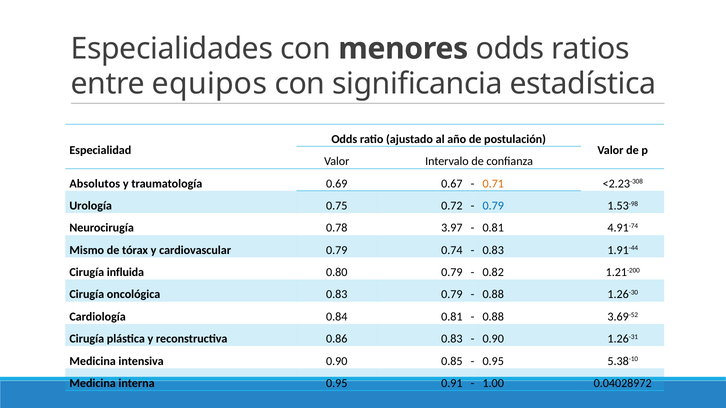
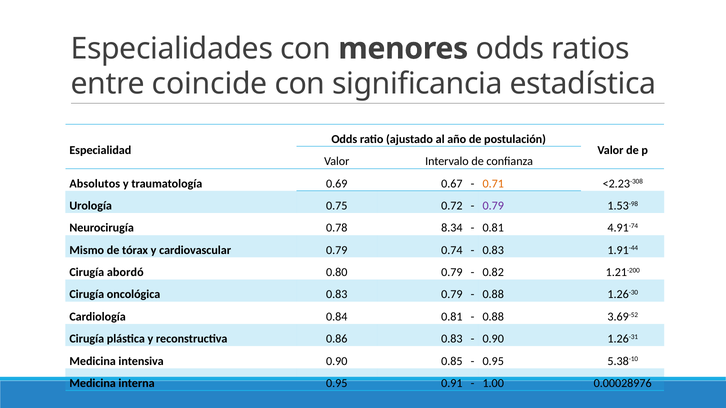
equipos: equipos -> coincide
0.79 at (493, 206) colour: blue -> purple
3.97: 3.97 -> 8.34
influida: influida -> abordó
0.04028972: 0.04028972 -> 0.00028976
